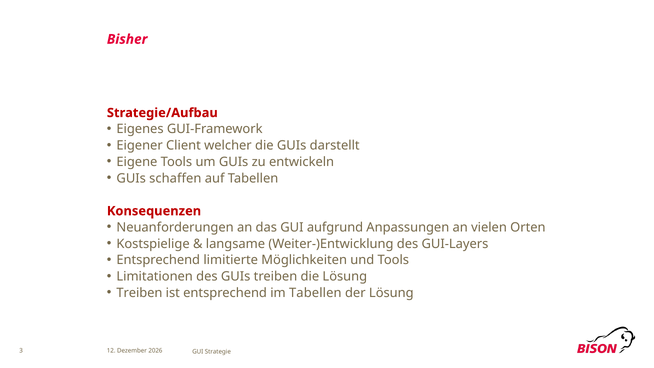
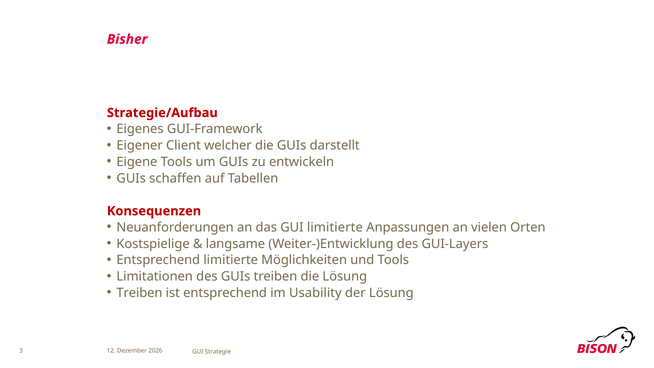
GUI aufgrund: aufgrund -> limitierte
im Tabellen: Tabellen -> Usability
